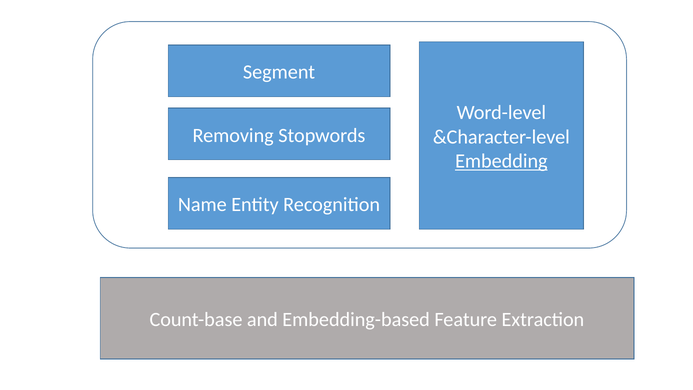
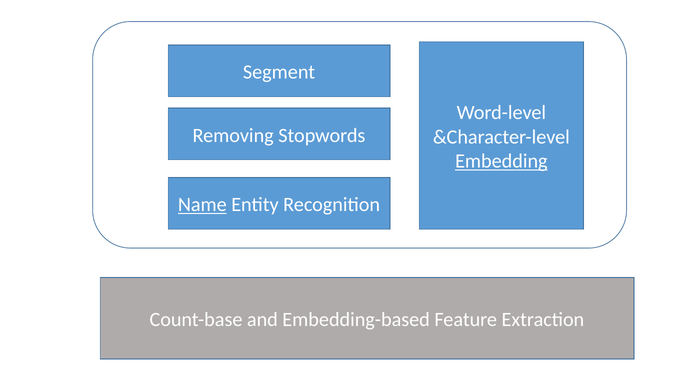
Name underline: none -> present
